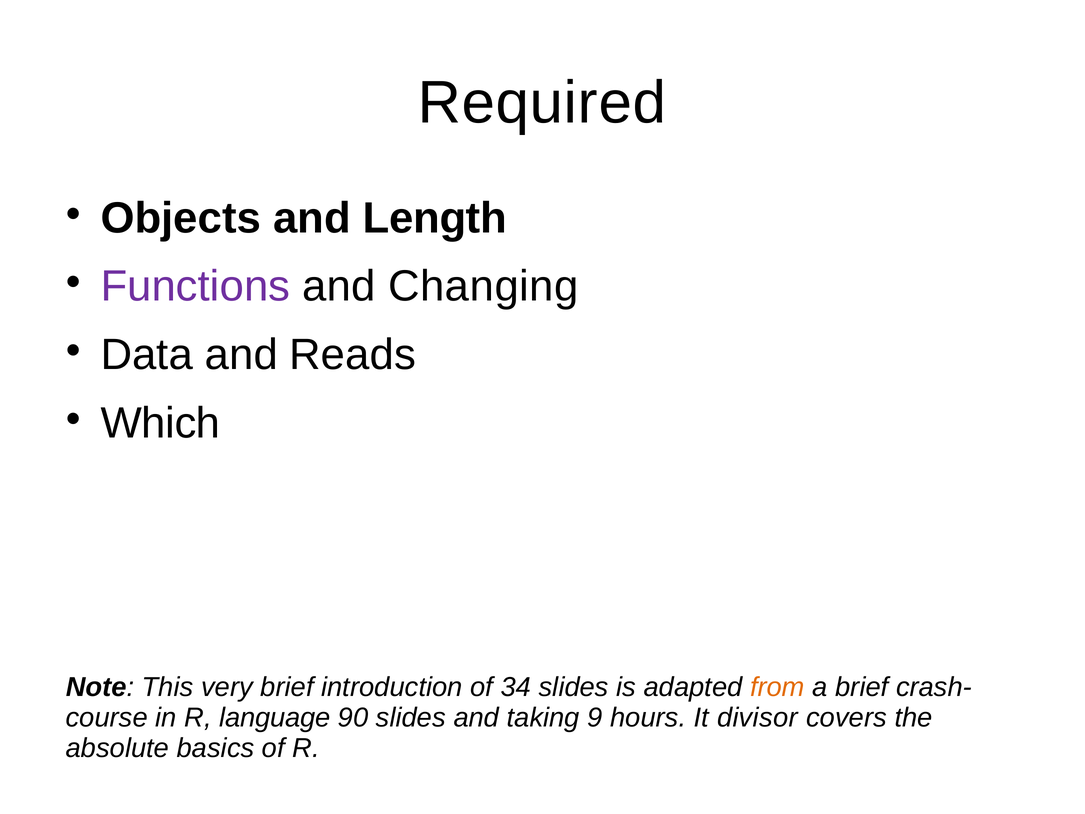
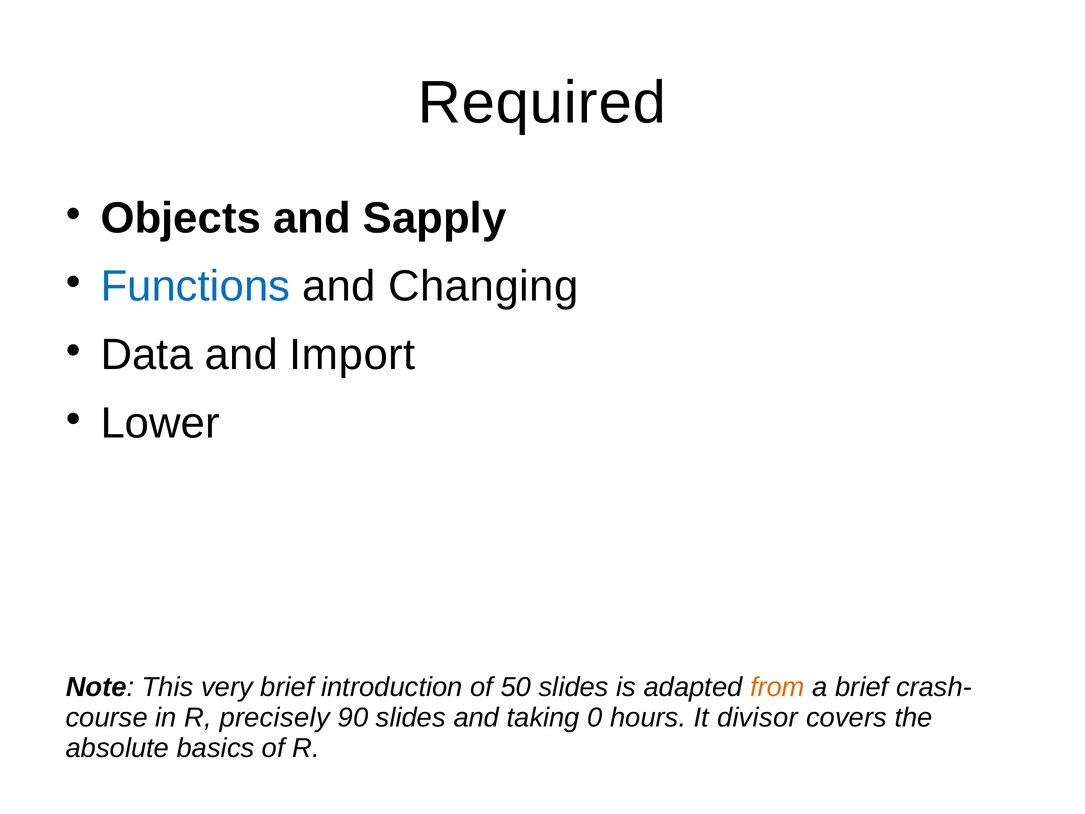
Length: Length -> Sapply
Functions colour: purple -> blue
Reads: Reads -> Import
Which: Which -> Lower
34: 34 -> 50
language: language -> precisely
9: 9 -> 0
